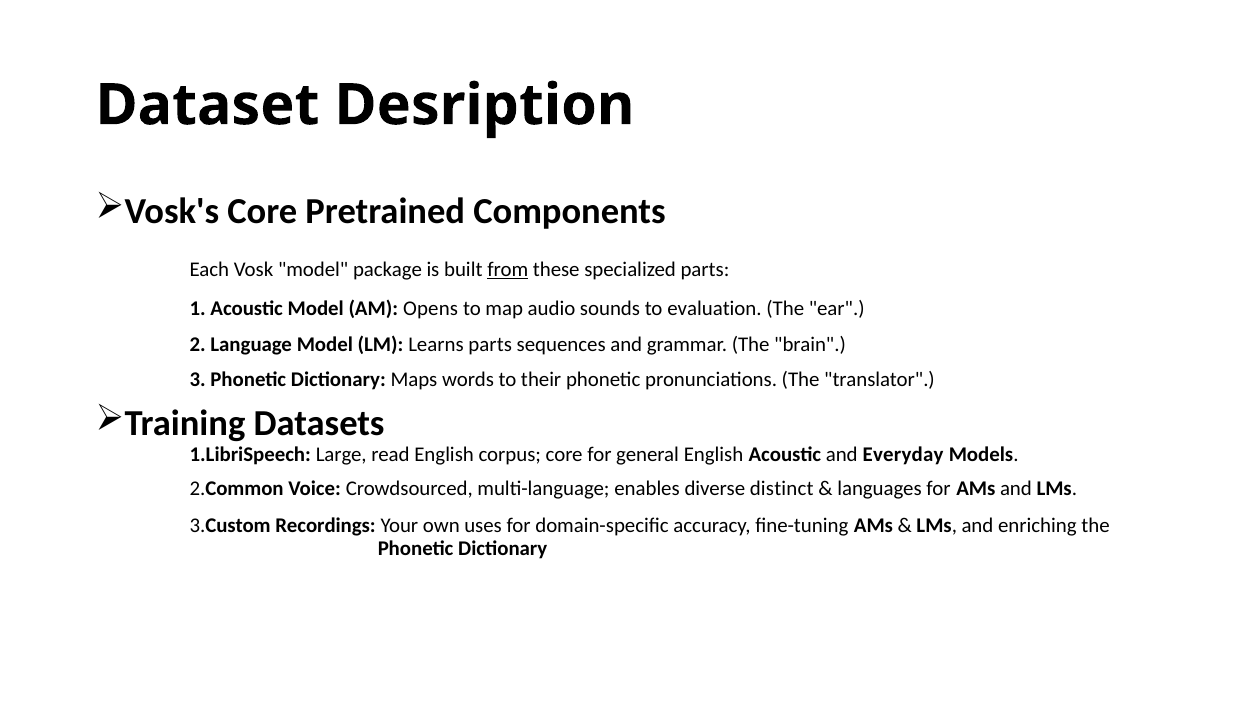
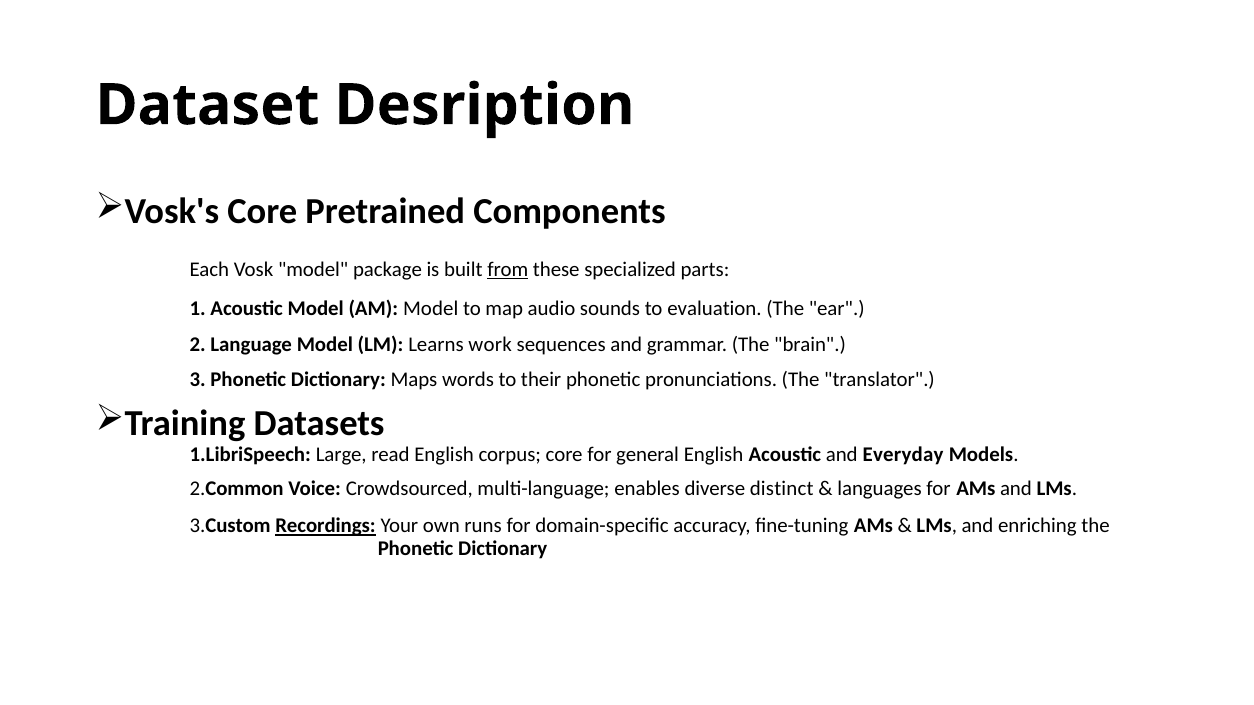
AM Opens: Opens -> Model
Learns parts: parts -> work
Recordings underline: none -> present
uses: uses -> runs
